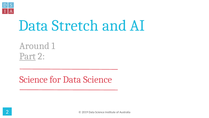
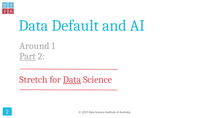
Stretch: Stretch -> Default
Science at (33, 79): Science -> Stretch
Data at (72, 79) underline: none -> present
